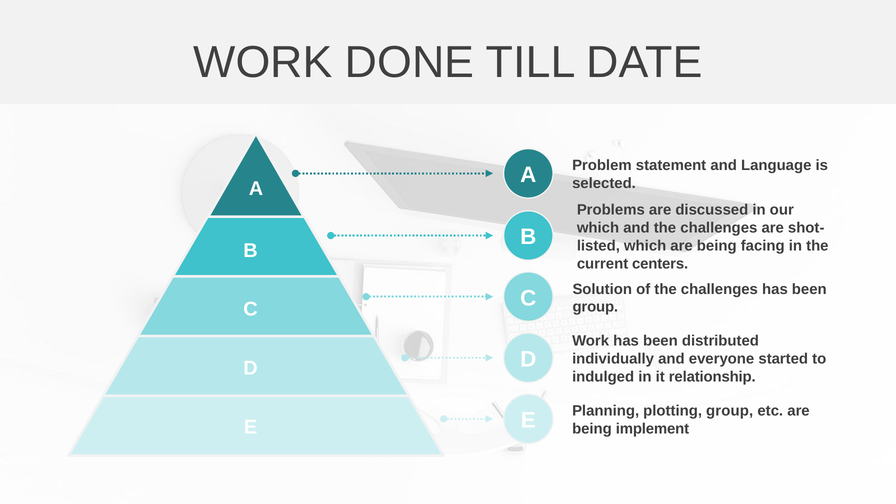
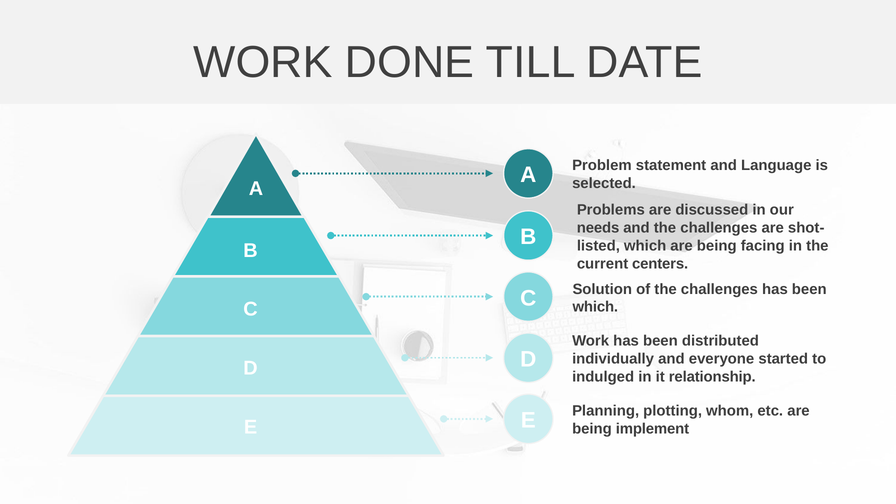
which at (598, 228): which -> needs
group at (595, 307): group -> which
plotting group: group -> whom
